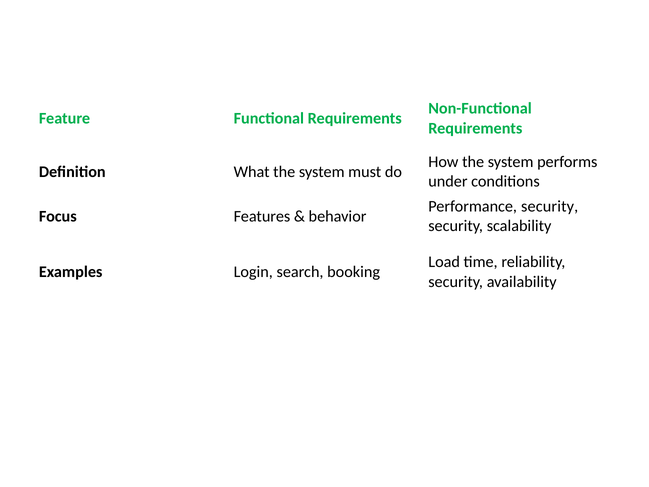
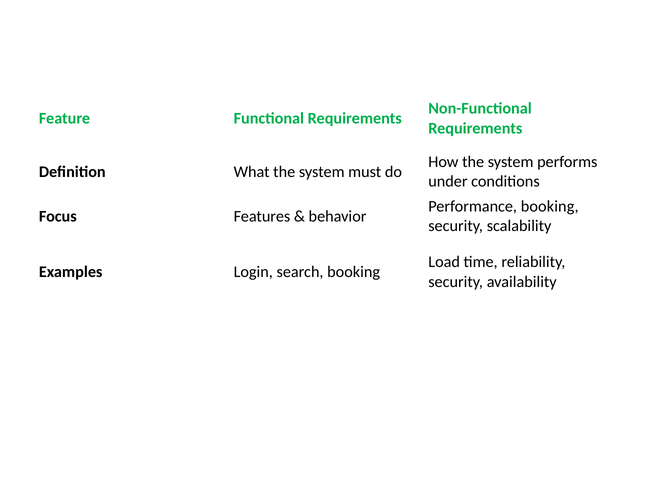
Performance security: security -> booking
